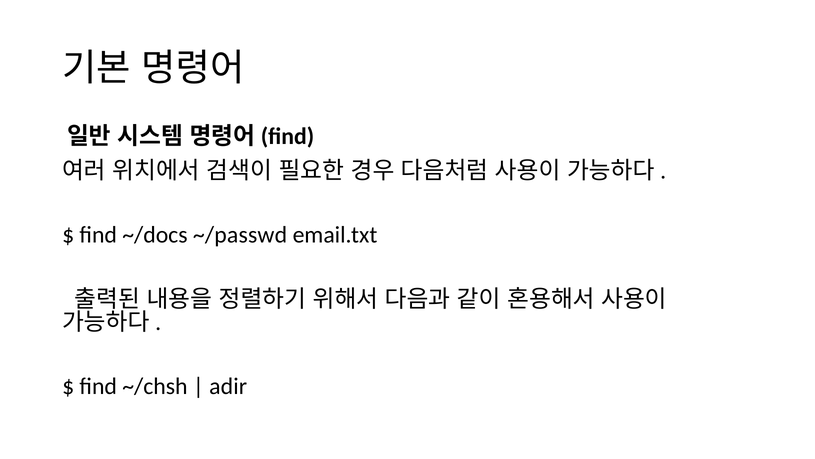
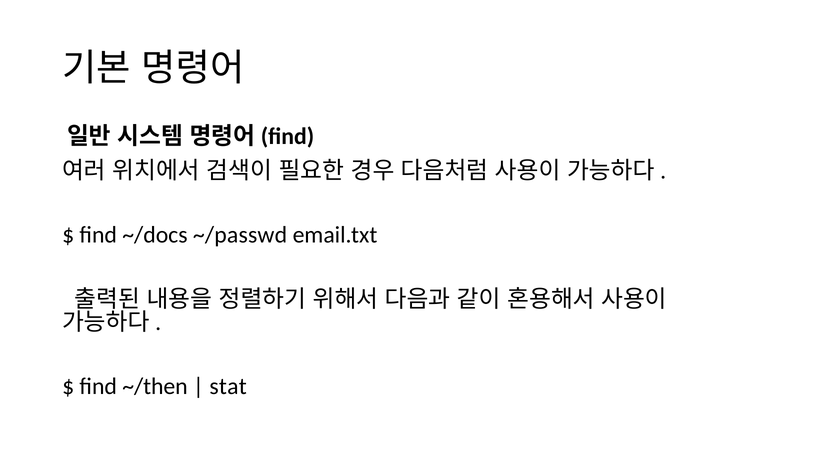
~/chsh: ~/chsh -> ~/then
adir: adir -> stat
